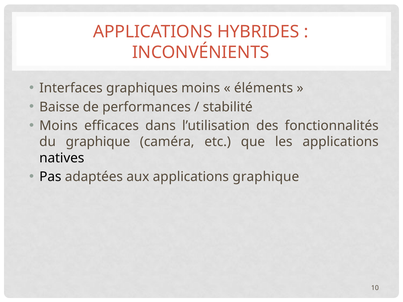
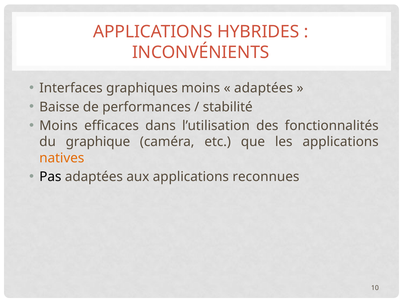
éléments at (264, 88): éléments -> adaptées
natives colour: black -> orange
applications graphique: graphique -> reconnues
